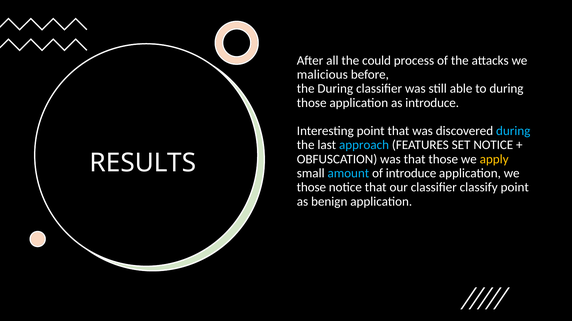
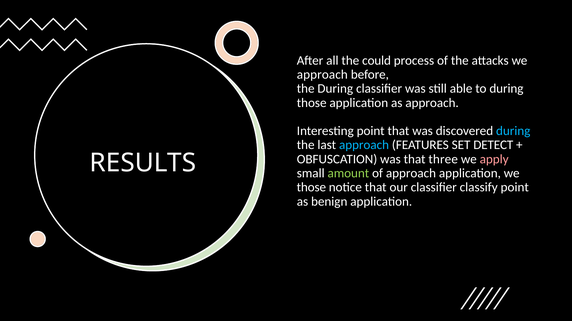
malicious at (322, 75): malicious -> approach
as introduce: introduce -> approach
SET NOTICE: NOTICE -> DETECT
that those: those -> three
apply colour: yellow -> pink
amount colour: light blue -> light green
of introduce: introduce -> approach
